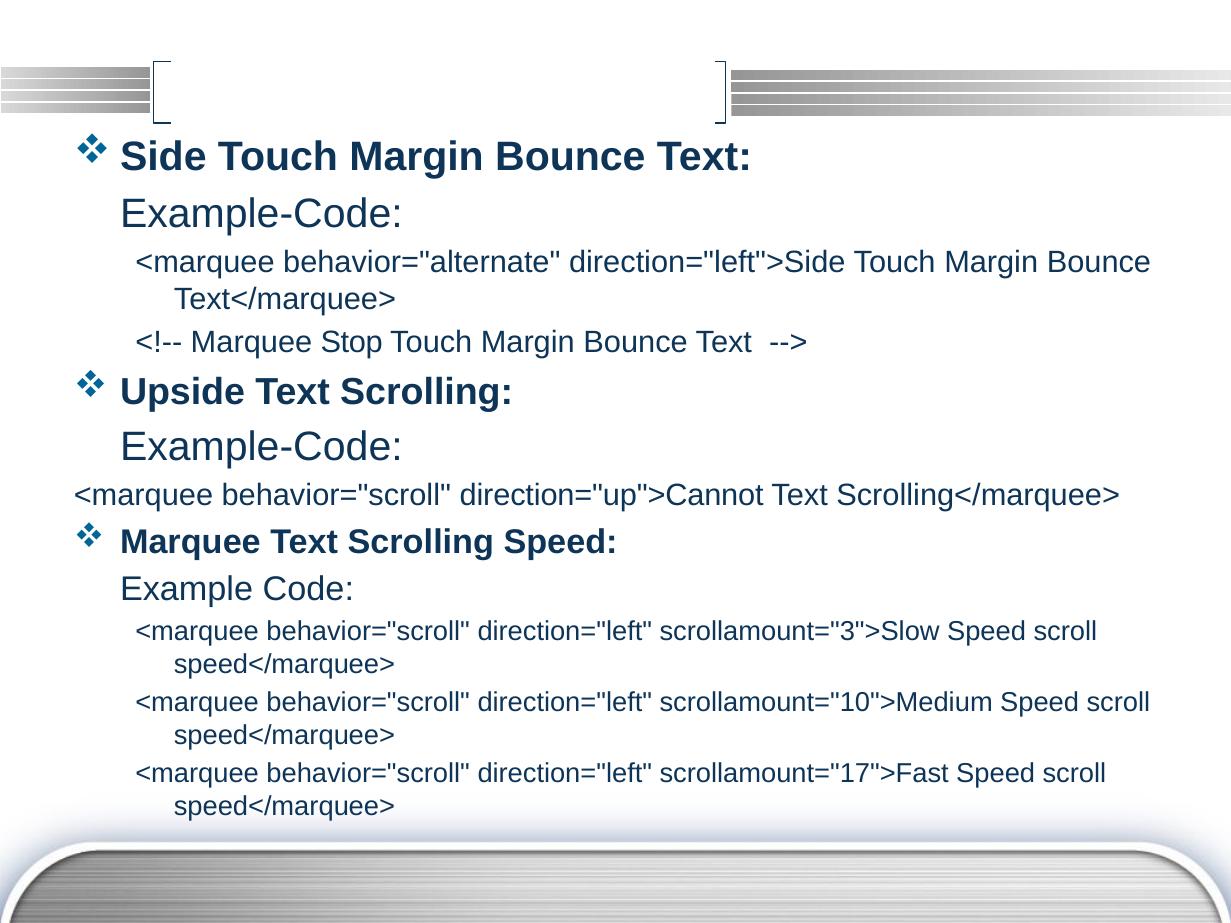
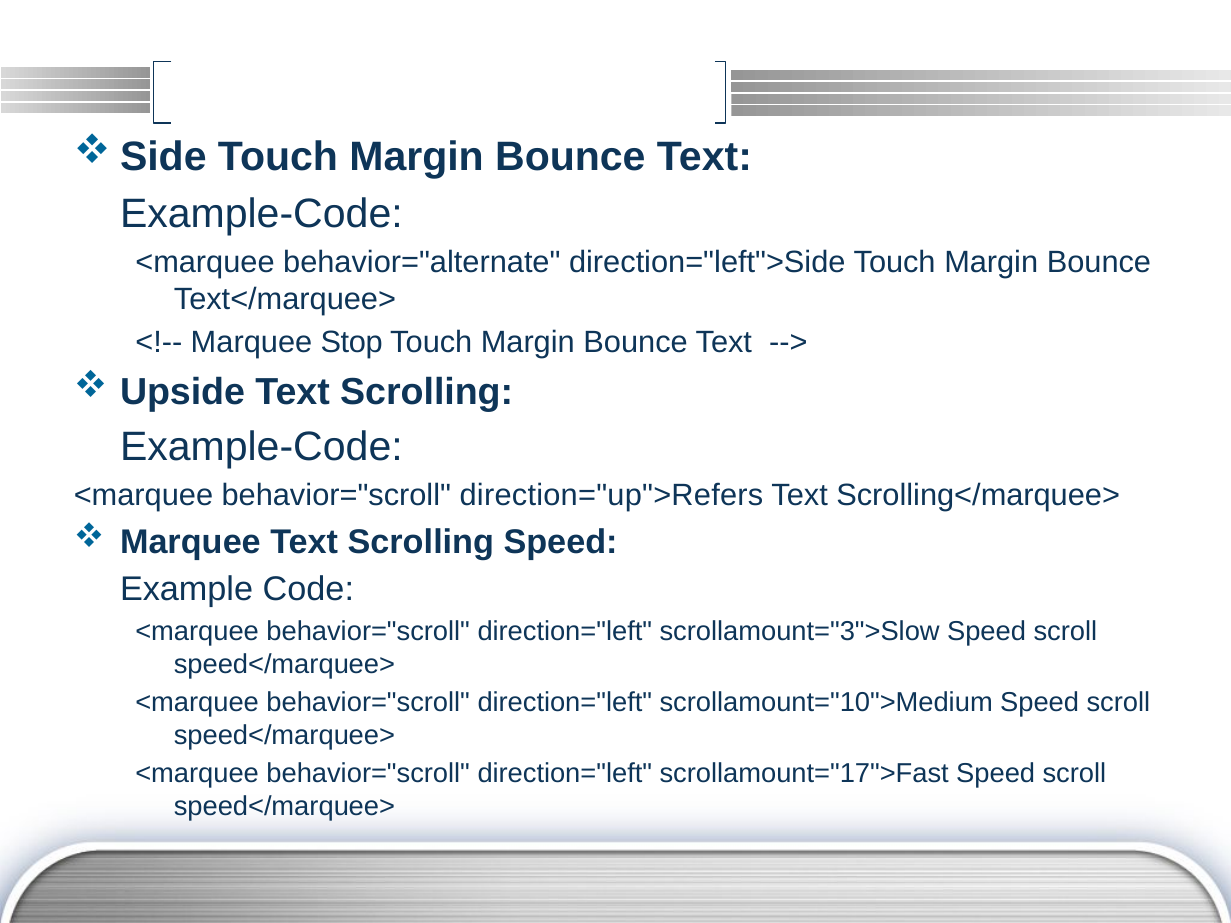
direction="up">Cannot: direction="up">Cannot -> direction="up">Refers
